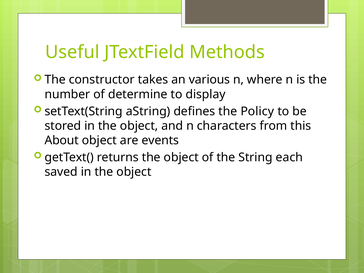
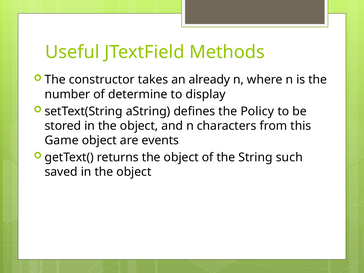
various: various -> already
About: About -> Game
each: each -> such
